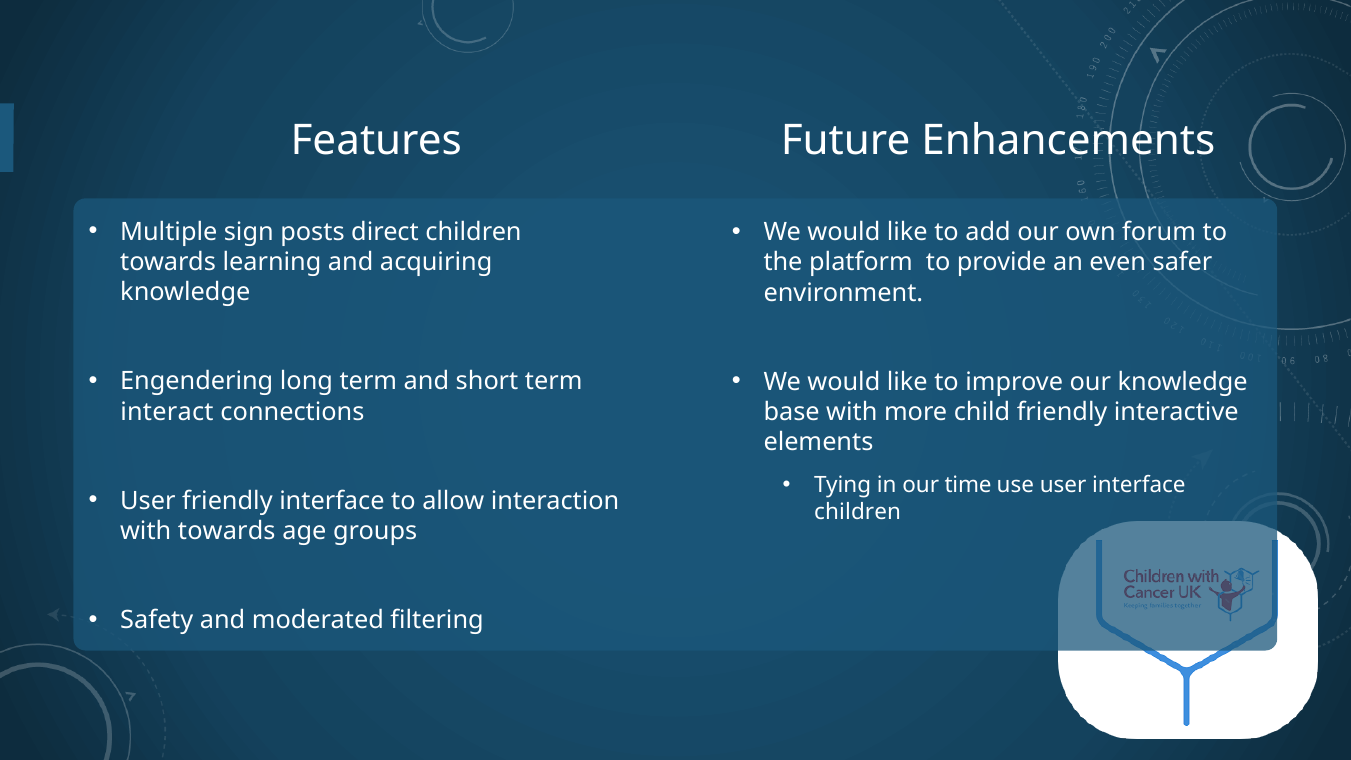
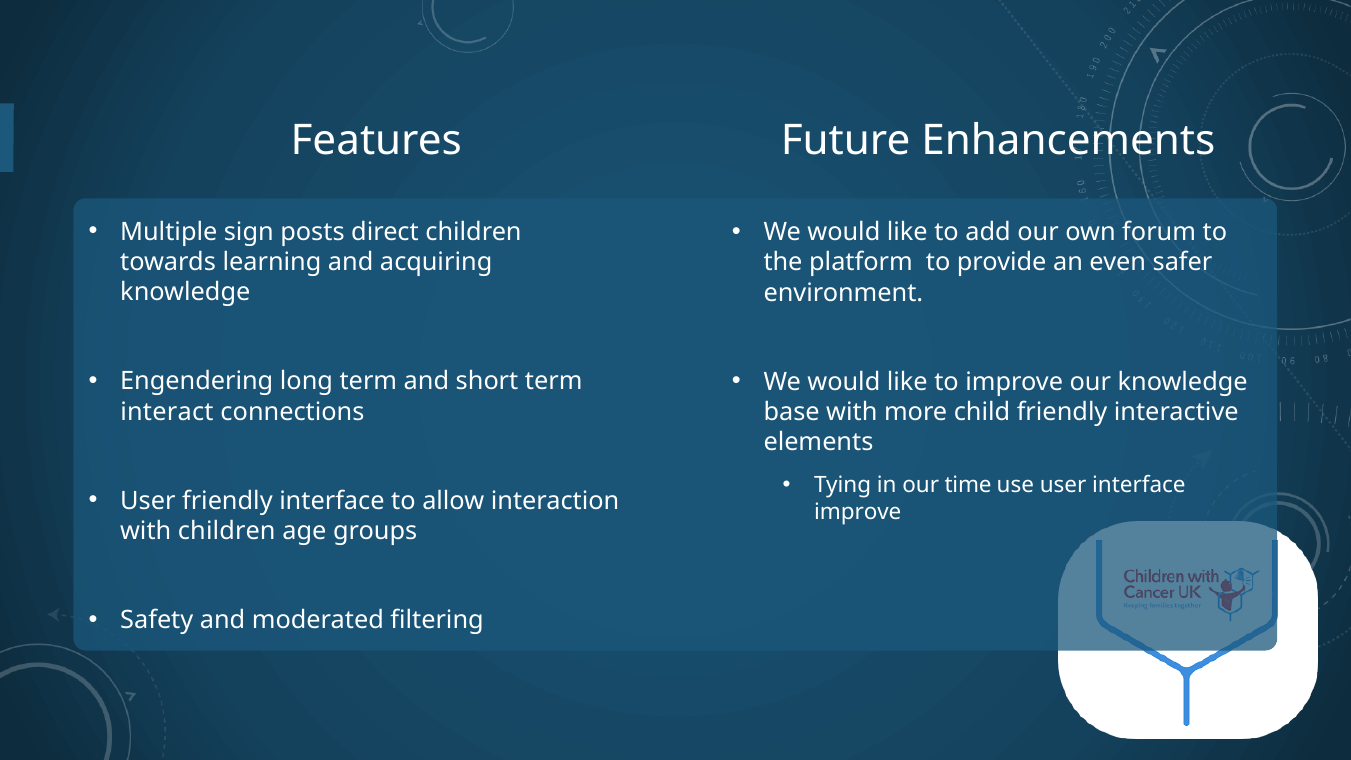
children at (858, 512): children -> improve
with towards: towards -> children
